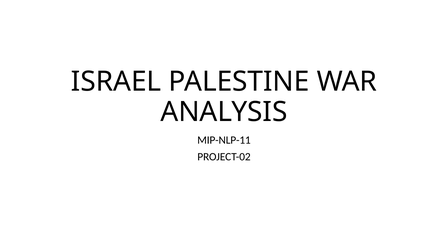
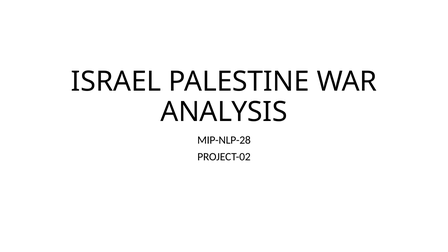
MIP-NLP-11: MIP-NLP-11 -> MIP-NLP-28
